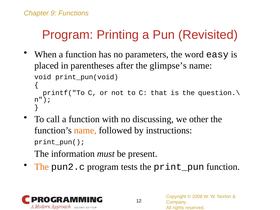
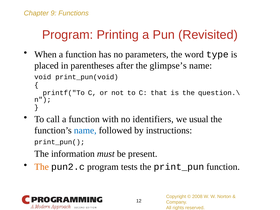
easy: easy -> type
discussing: discussing -> identifiers
other: other -> usual
name at (85, 130) colour: orange -> blue
